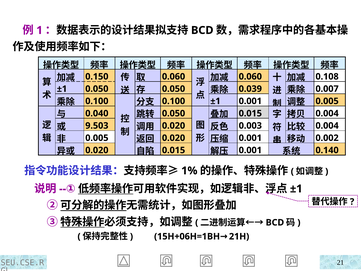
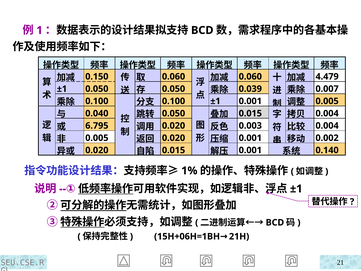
0.108: 0.108 -> 4.479
9.503: 9.503 -> 6.795
